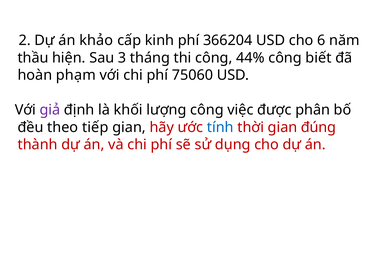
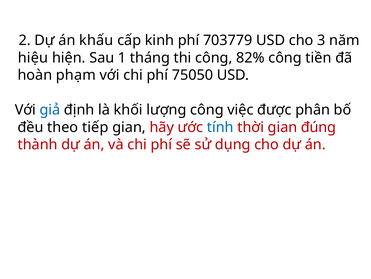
khảo: khảo -> khấu
366204: 366204 -> 703779
6: 6 -> 3
thầu: thầu -> hiệu
3: 3 -> 1
44%: 44% -> 82%
biết: biết -> tiền
75060: 75060 -> 75050
giả colour: purple -> blue
